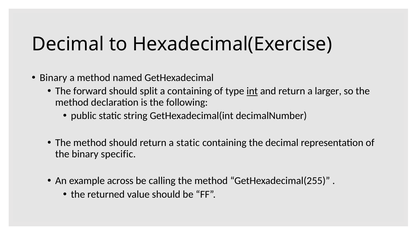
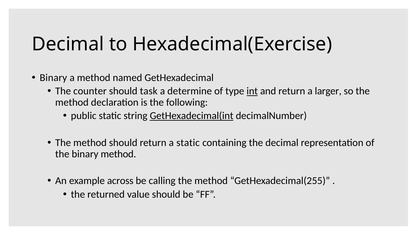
forward: forward -> counter
split: split -> task
a containing: containing -> determine
GetHexadecimal(int underline: none -> present
binary specific: specific -> method
